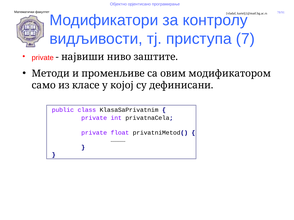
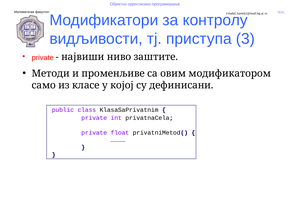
7: 7 -> 3
